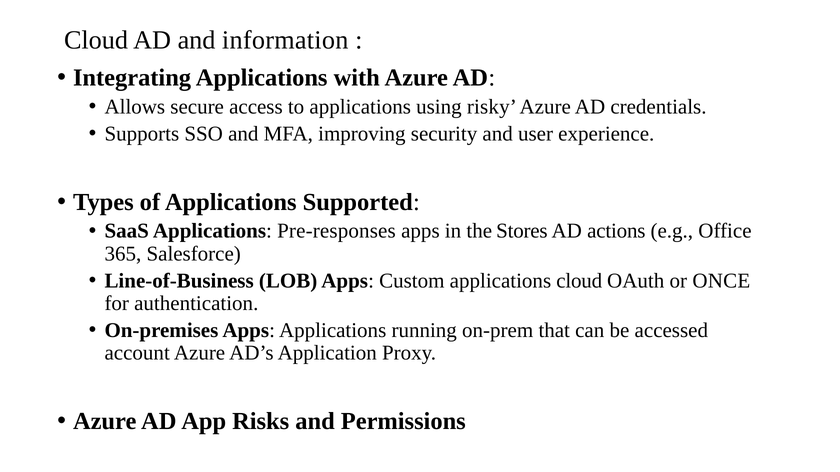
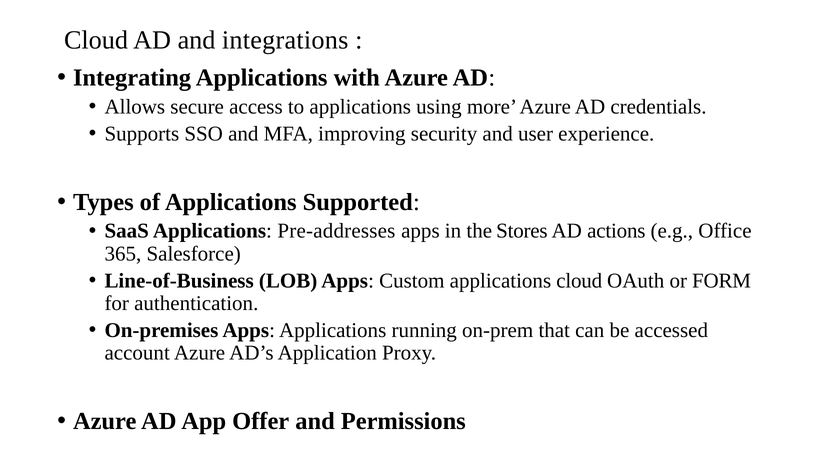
information: information -> integrations
risky: risky -> more
Pre-responses: Pre-responses -> Pre-addresses
ONCE: ONCE -> FORM
Risks: Risks -> Offer
